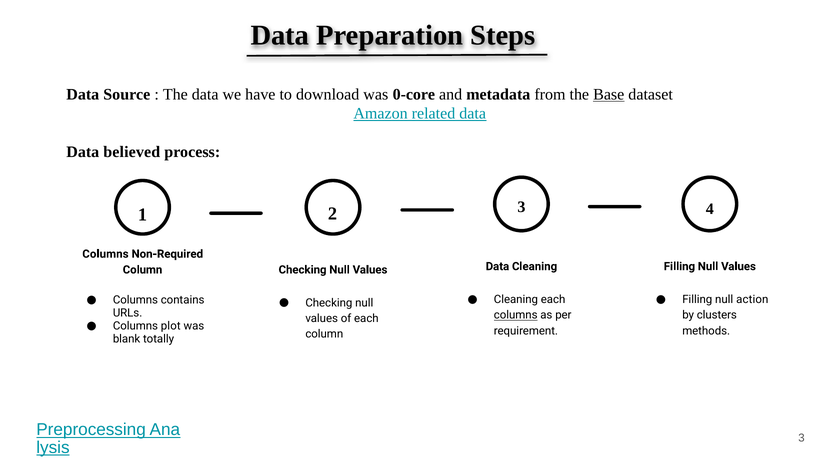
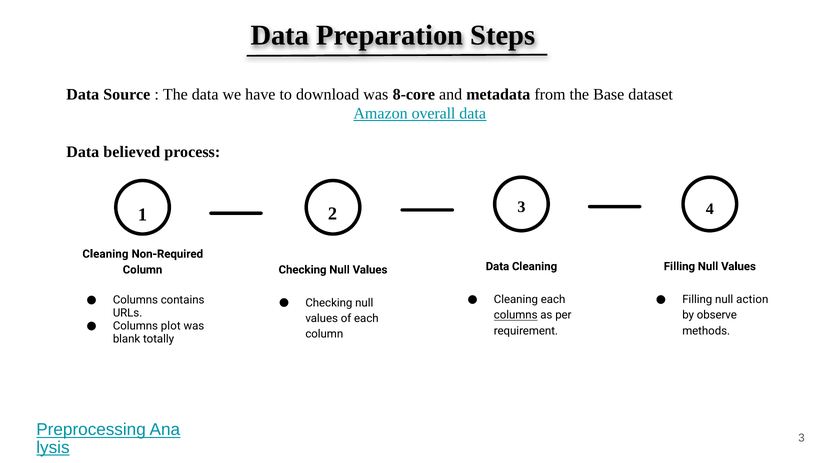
0-core: 0-core -> 8-core
Base underline: present -> none
related: related -> overall
Columns at (105, 254): Columns -> Cleaning
clusters: clusters -> observe
